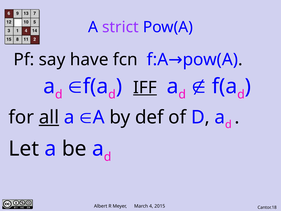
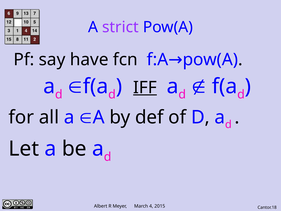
all underline: present -> none
